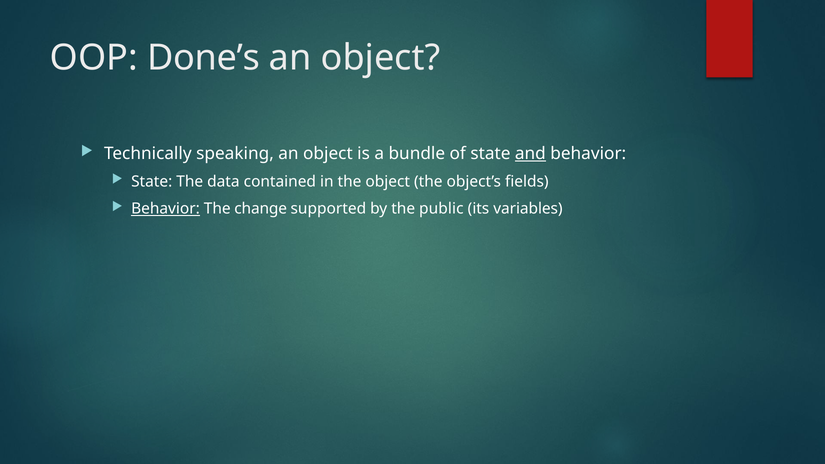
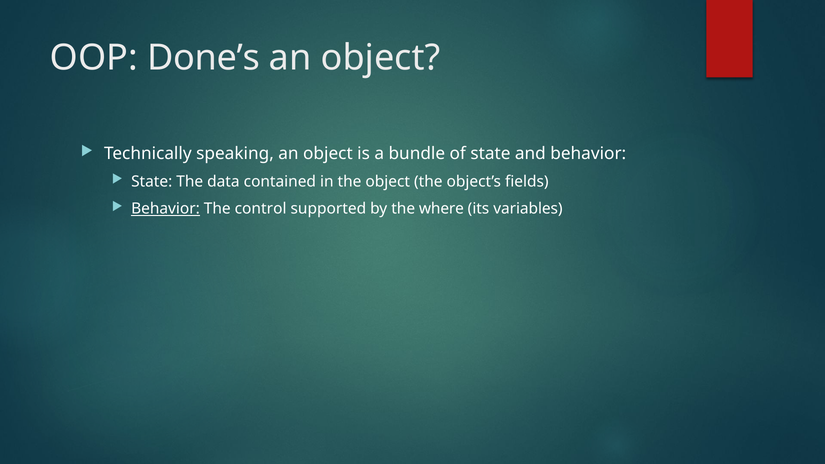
and underline: present -> none
change: change -> control
public: public -> where
